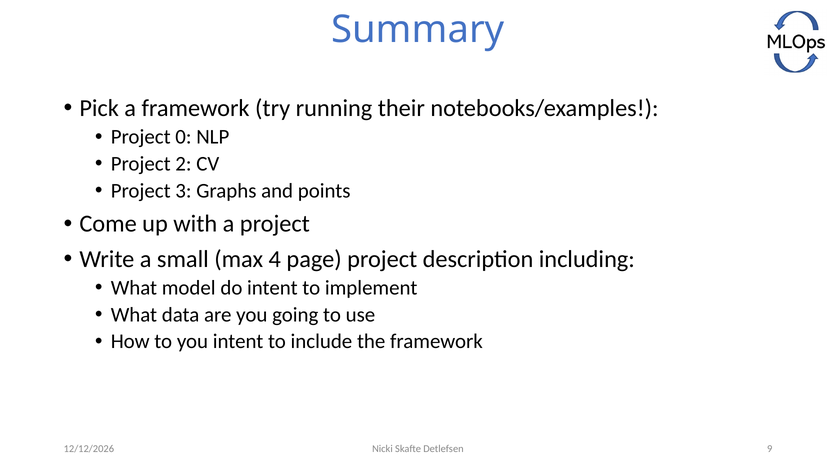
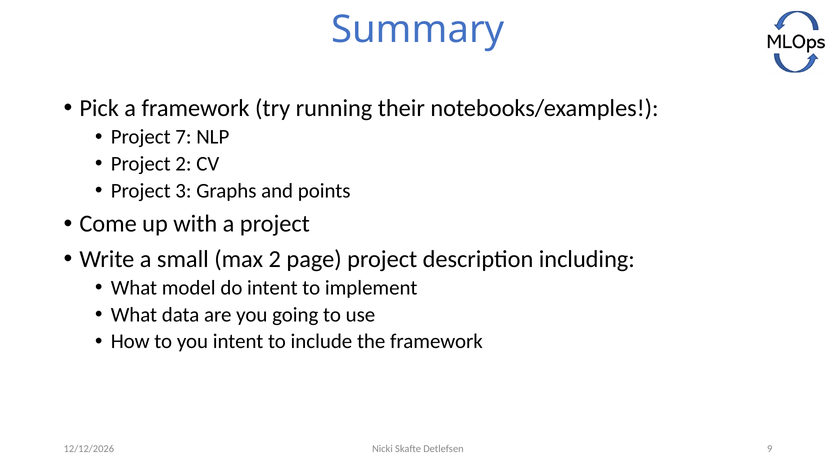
0: 0 -> 7
max 4: 4 -> 2
